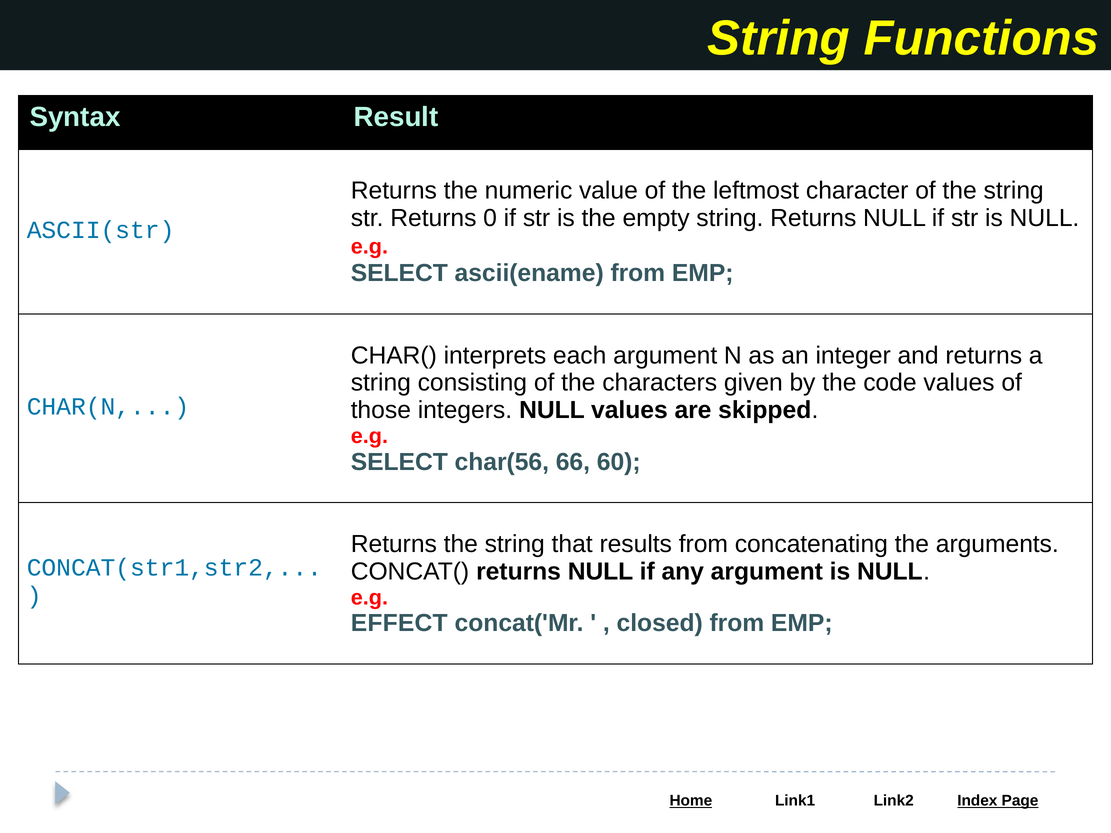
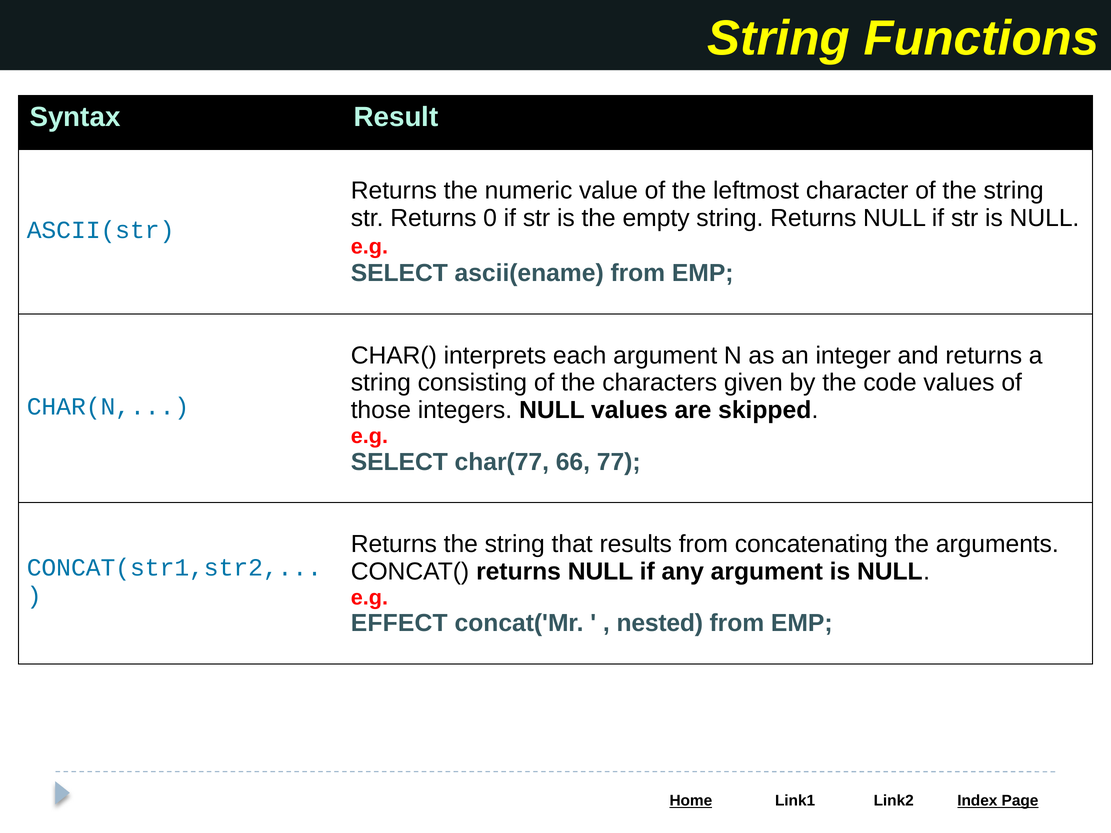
char(56: char(56 -> char(77
60: 60 -> 77
closed: closed -> nested
